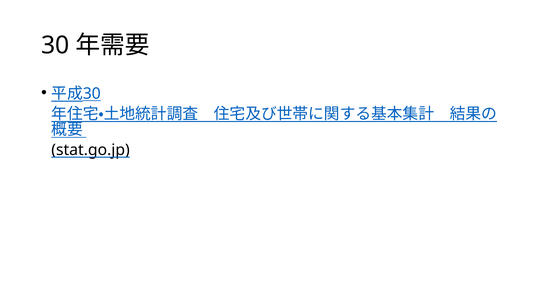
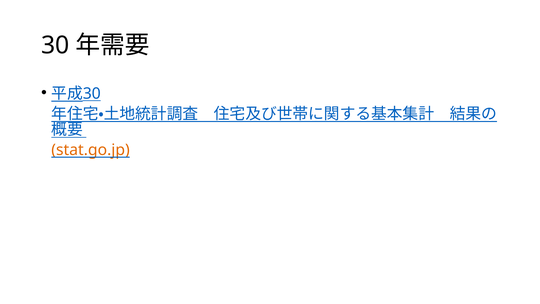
stat.go.jp colour: black -> orange
